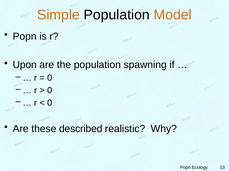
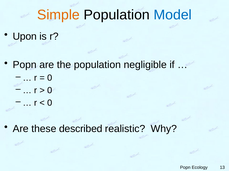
Model colour: orange -> blue
Popn at (25, 37): Popn -> Upon
Upon at (25, 65): Upon -> Popn
spawning: spawning -> negligible
